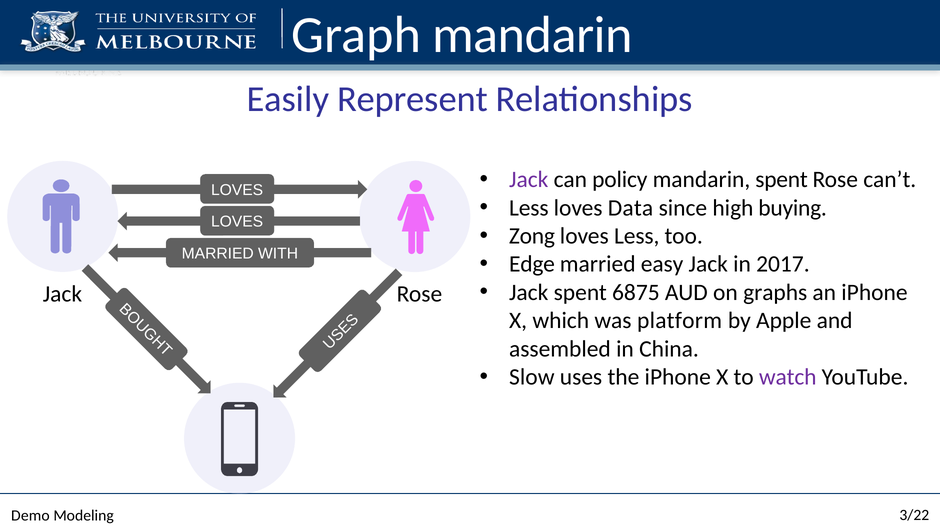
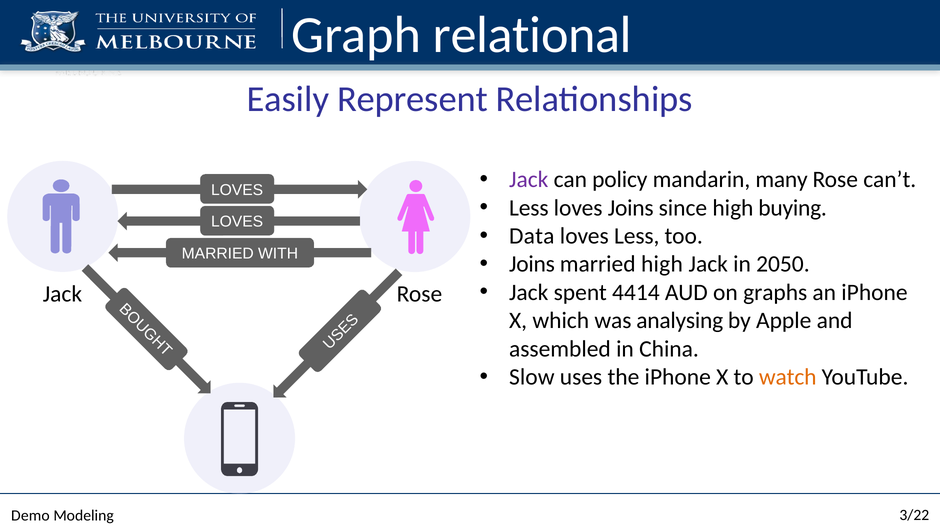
Graph mandarin: mandarin -> relational
mandarin spent: spent -> many
loves Data: Data -> Joins
Zong: Zong -> Data
Edge at (532, 264): Edge -> Joins
married easy: easy -> high
2017: 2017 -> 2050
6875: 6875 -> 4414
platform: platform -> analysing
watch colour: purple -> orange
